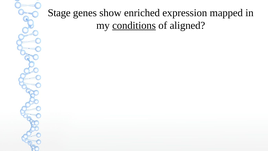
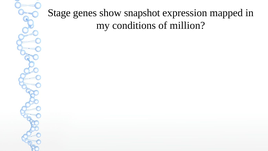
enriched: enriched -> snapshot
conditions underline: present -> none
aligned: aligned -> million
